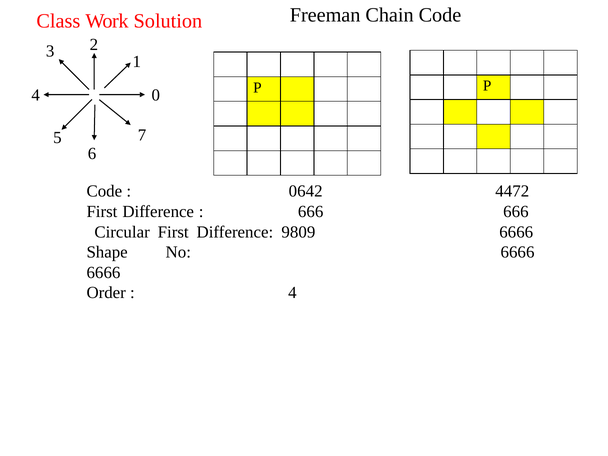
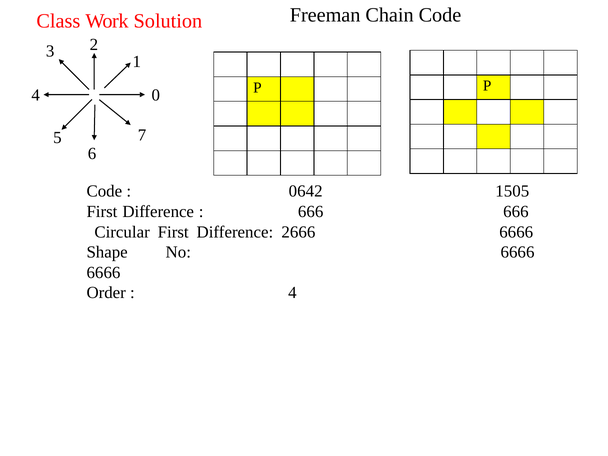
4472: 4472 -> 1505
9809: 9809 -> 2666
